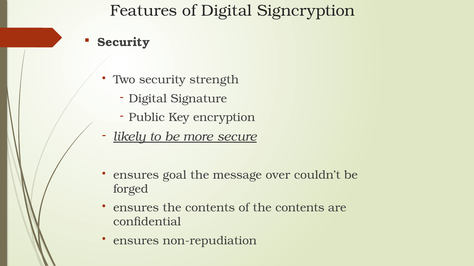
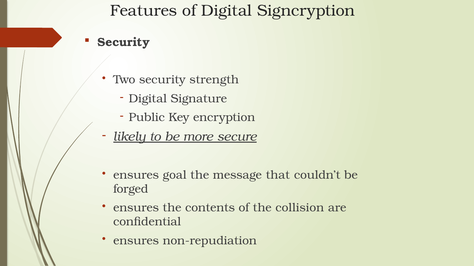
over: over -> that
of the contents: contents -> collision
